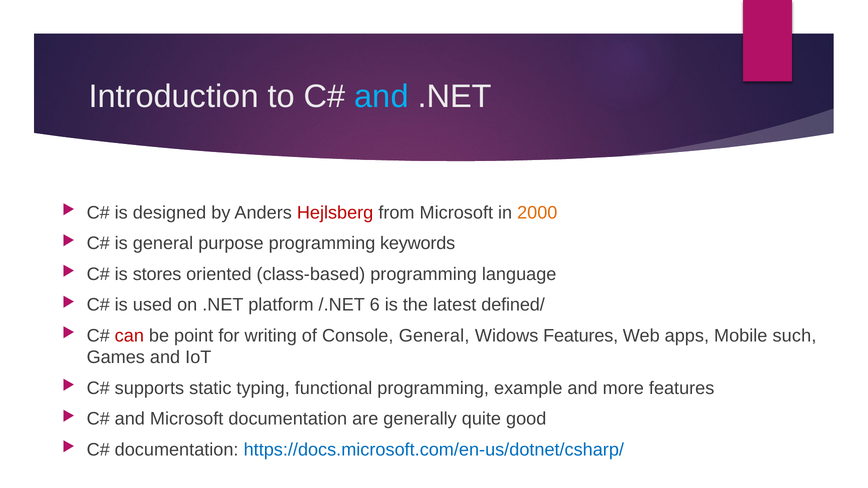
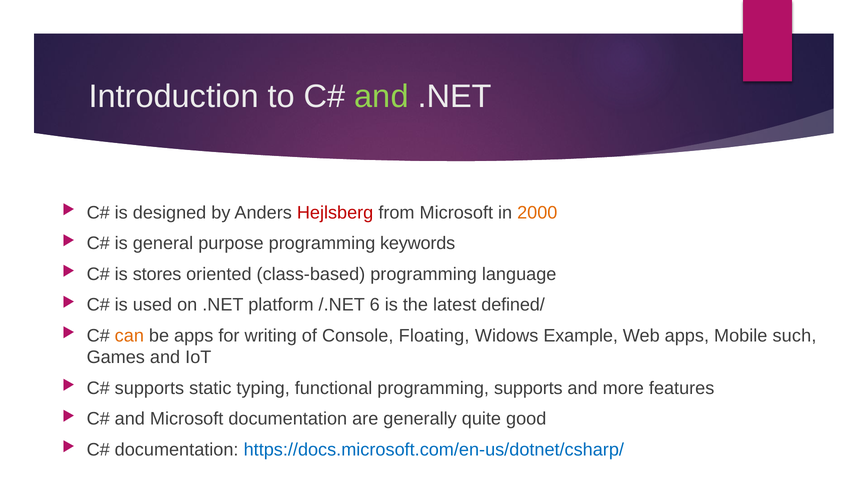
and at (382, 97) colour: light blue -> light green
can colour: red -> orange
be point: point -> apps
Console General: General -> Floating
Widows Features: Features -> Example
programming example: example -> supports
